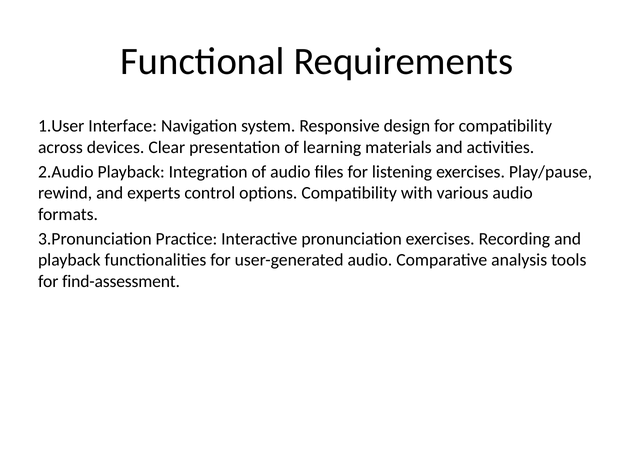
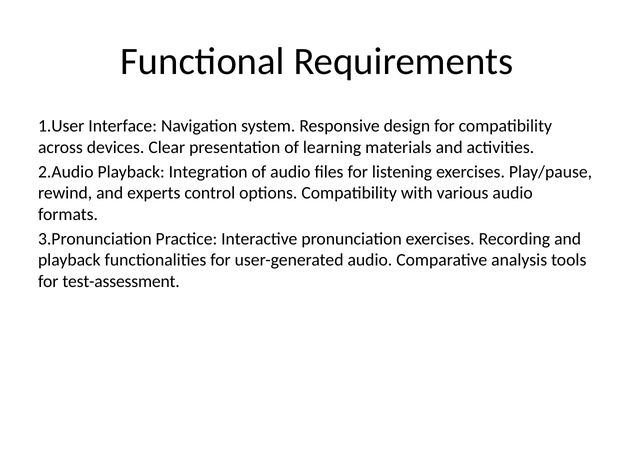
find-assessment: find-assessment -> test-assessment
